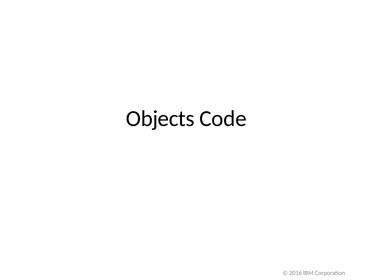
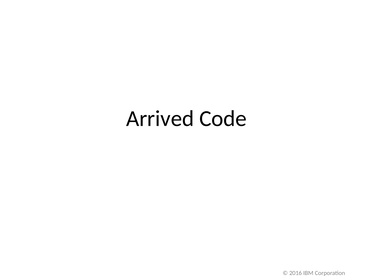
Objects: Objects -> Arrived
